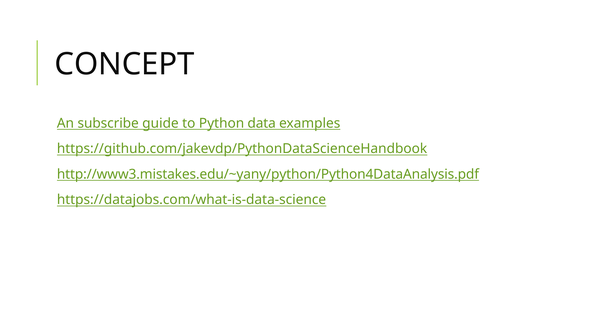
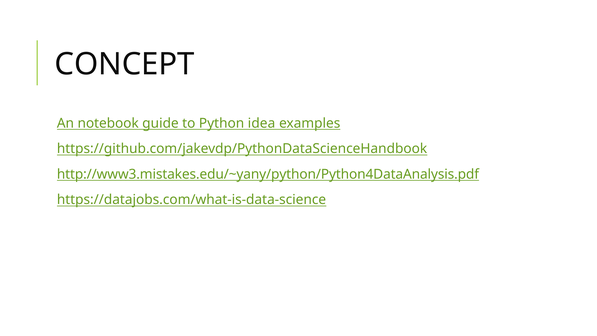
subscribe: subscribe -> notebook
data: data -> idea
